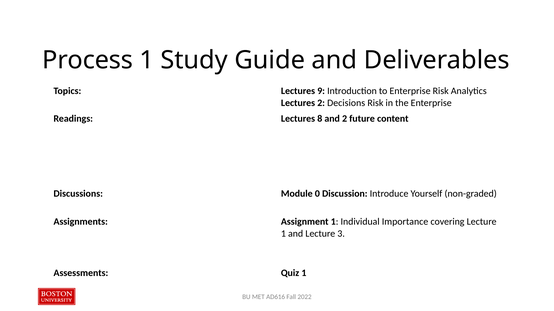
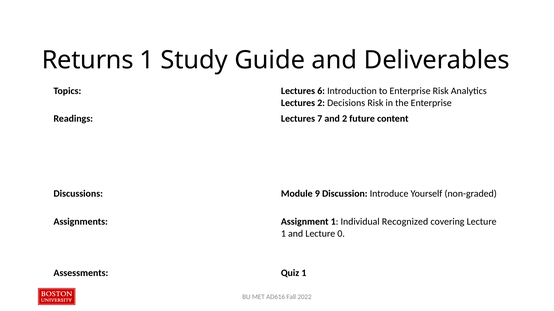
Process: Process -> Returns
9: 9 -> 6
8: 8 -> 7
0: 0 -> 9
Importance: Importance -> Recognized
3: 3 -> 0
